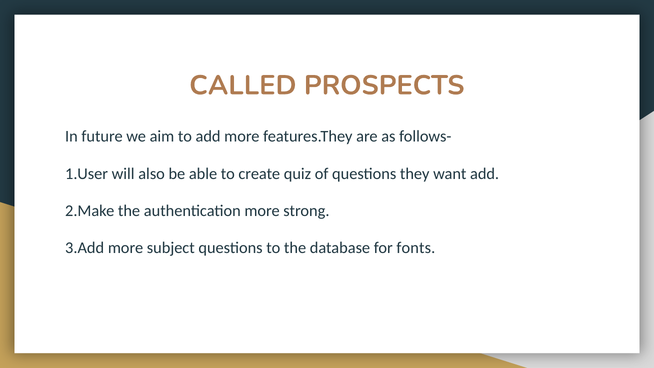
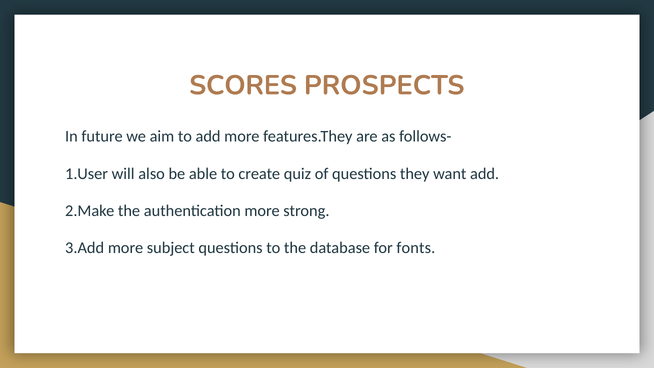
CALLED: CALLED -> SCORES
